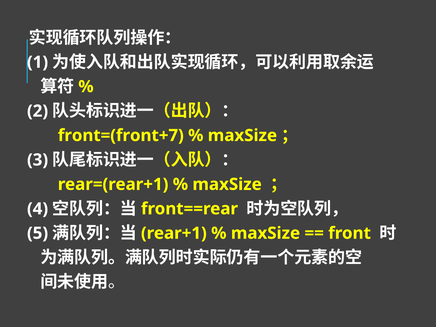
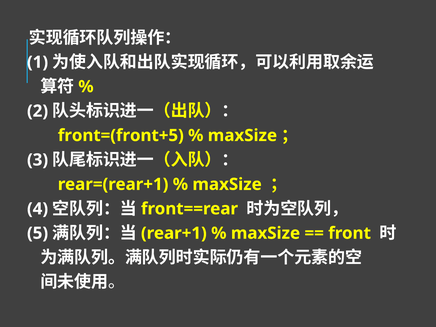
front=(front+7: front=(front+7 -> front=(front+5
